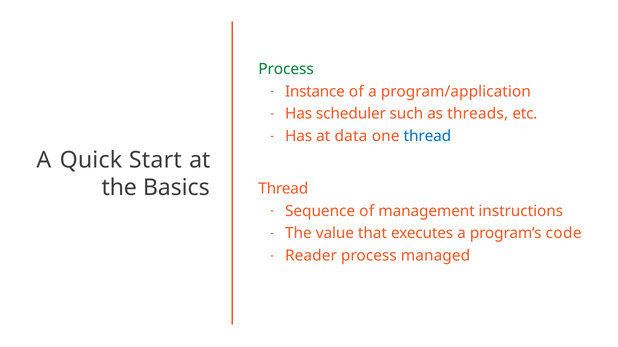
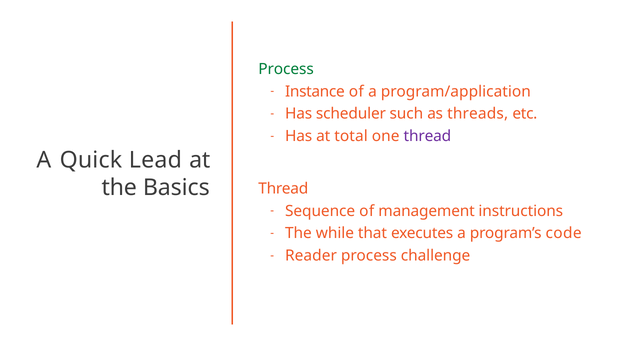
data: data -> total
thread at (427, 136) colour: blue -> purple
Start: Start -> Lead
value: value -> while
managed: managed -> challenge
